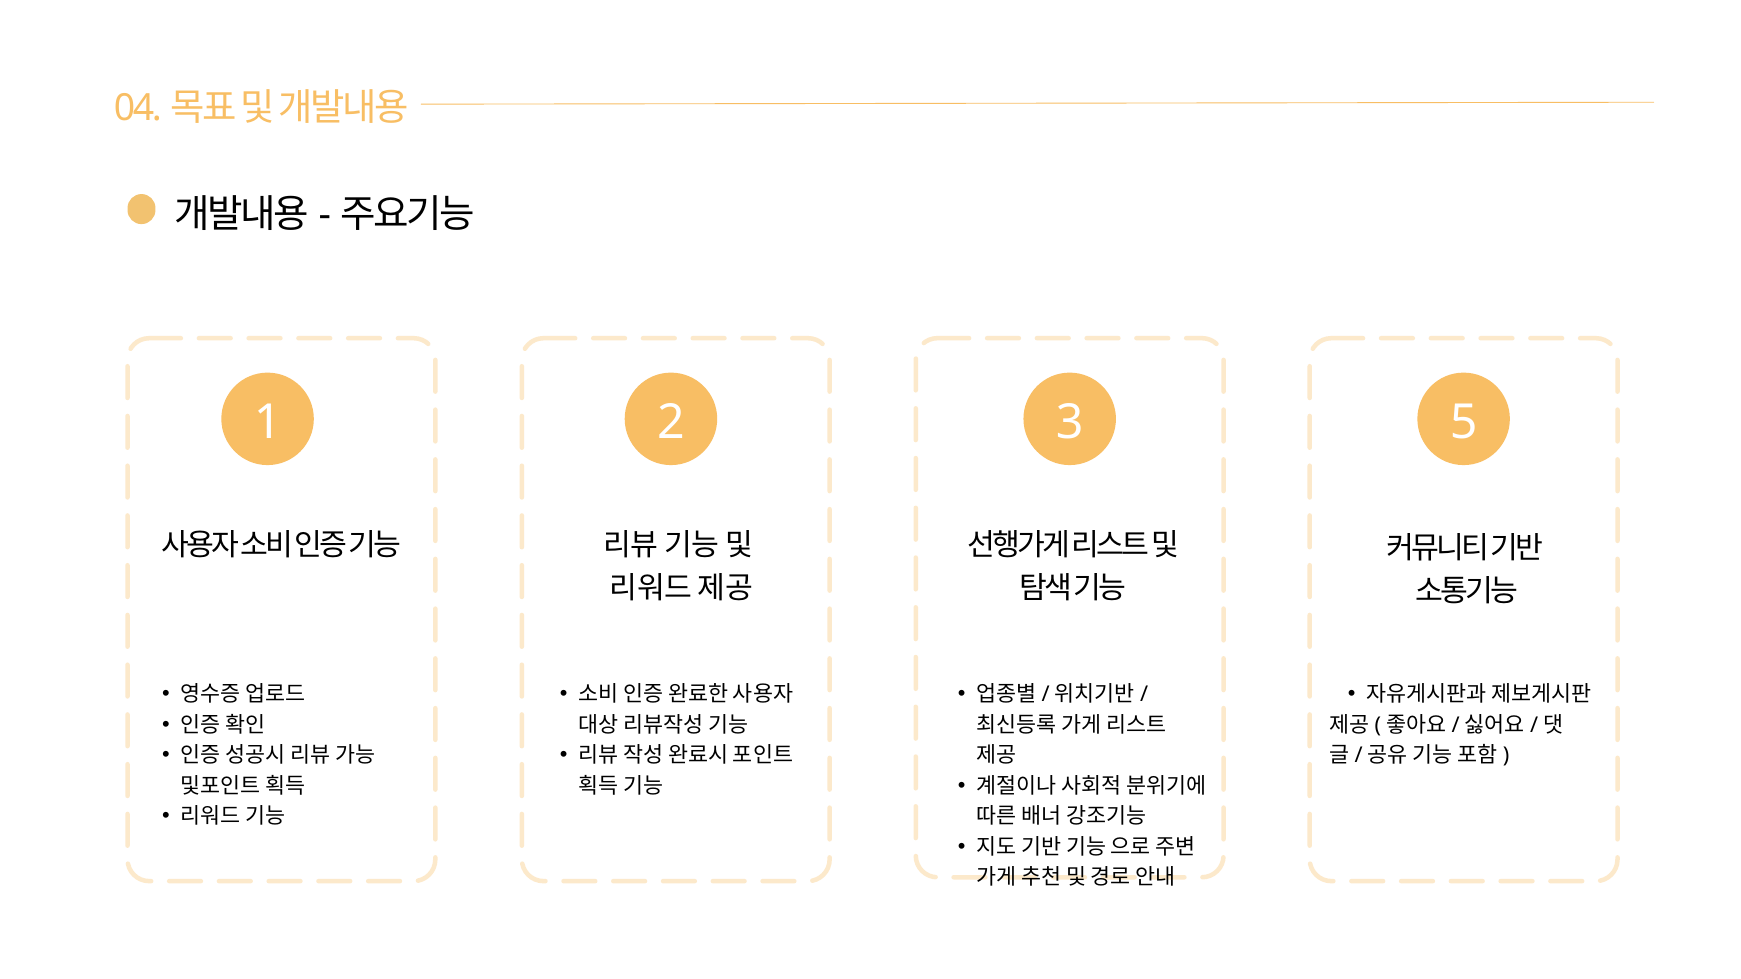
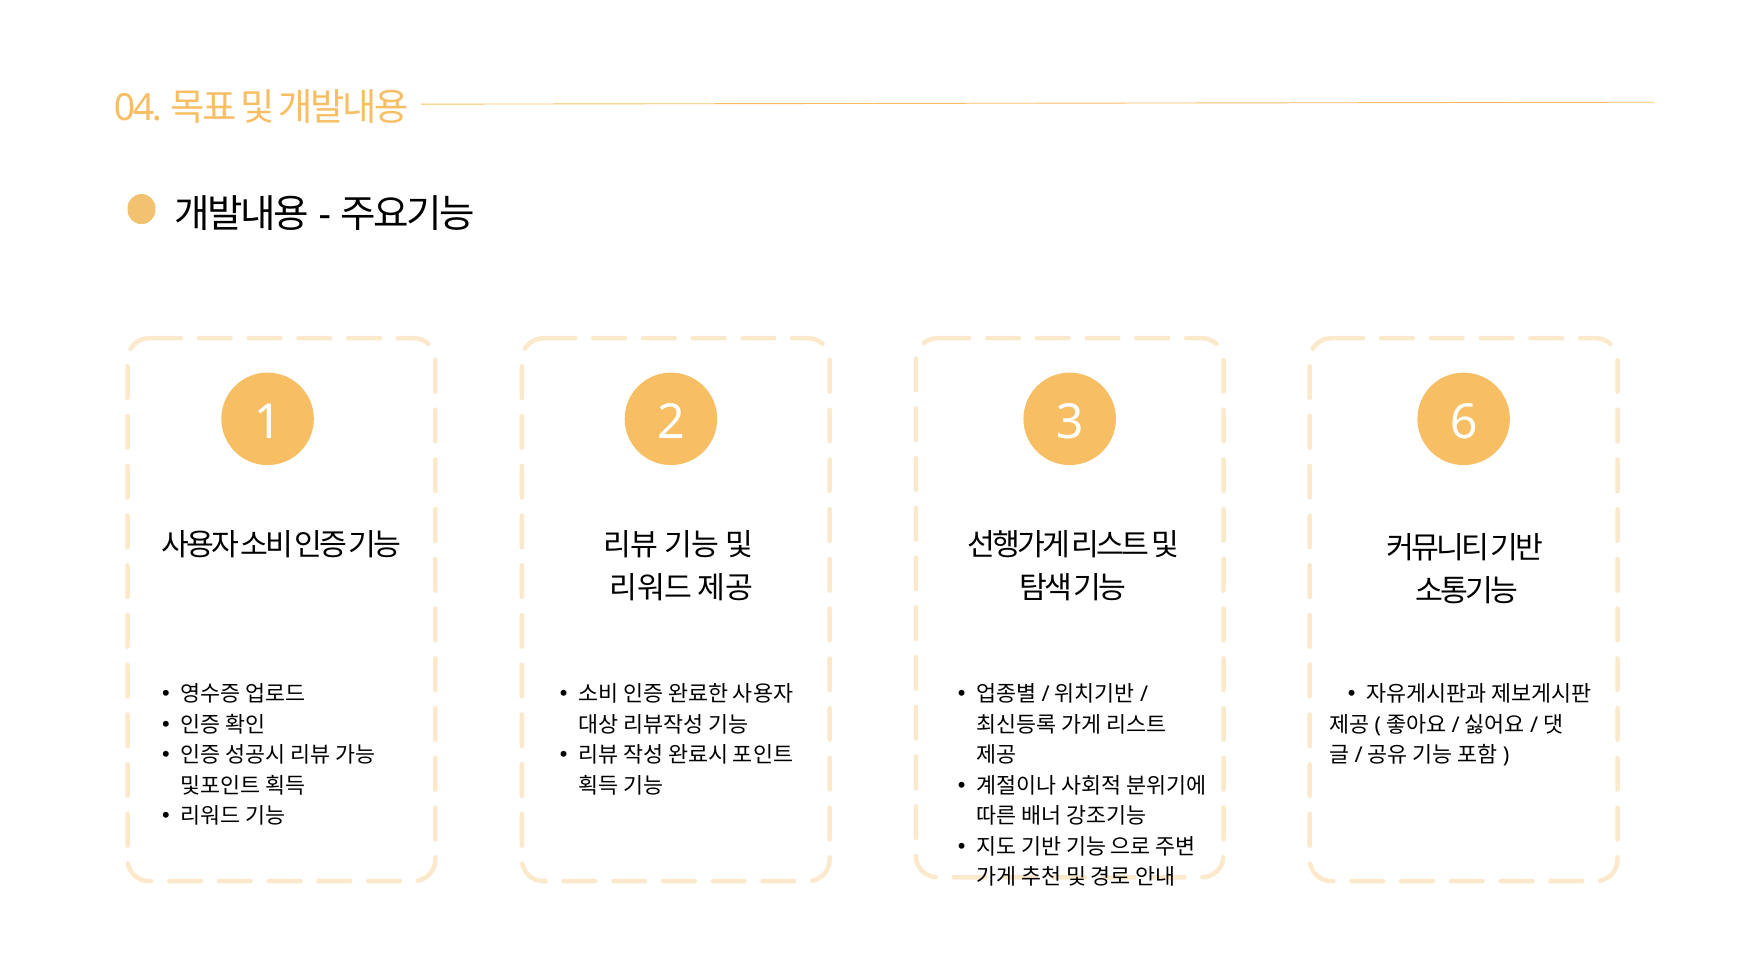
5: 5 -> 6
